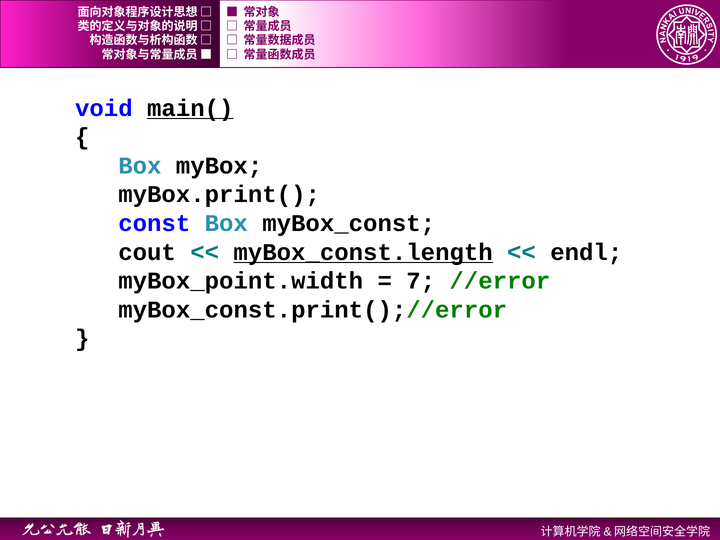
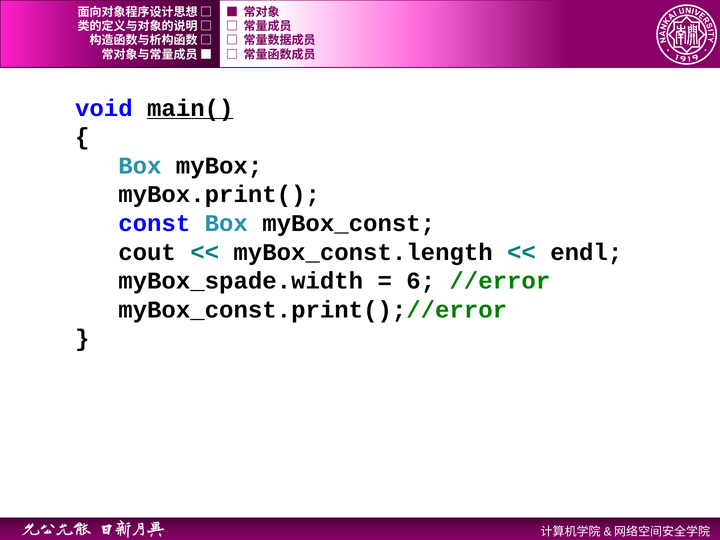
myBox_const.length underline: present -> none
myBox_point.width: myBox_point.width -> myBox_spade.width
7: 7 -> 6
